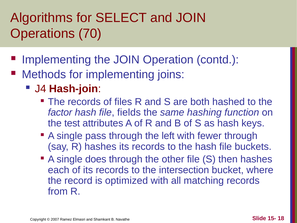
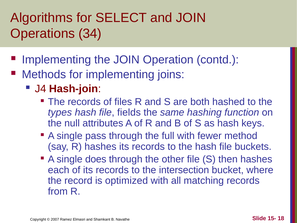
70: 70 -> 34
factor: factor -> types
test: test -> null
left: left -> full
fewer through: through -> method
